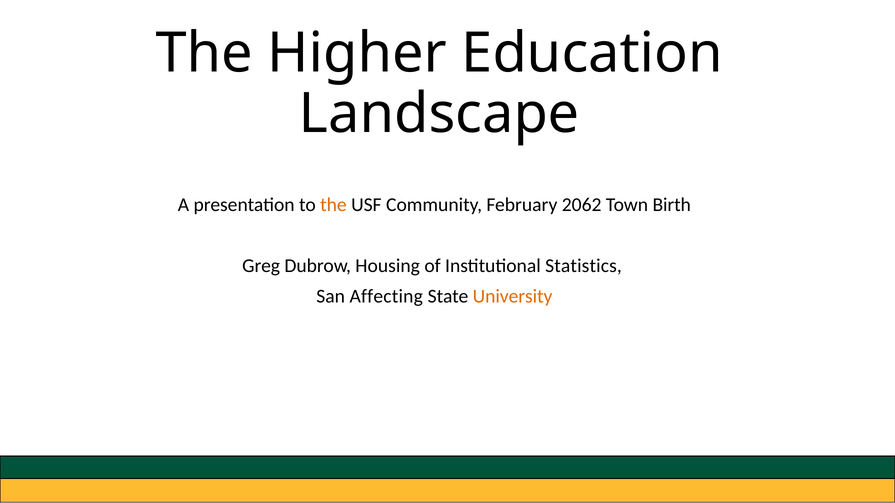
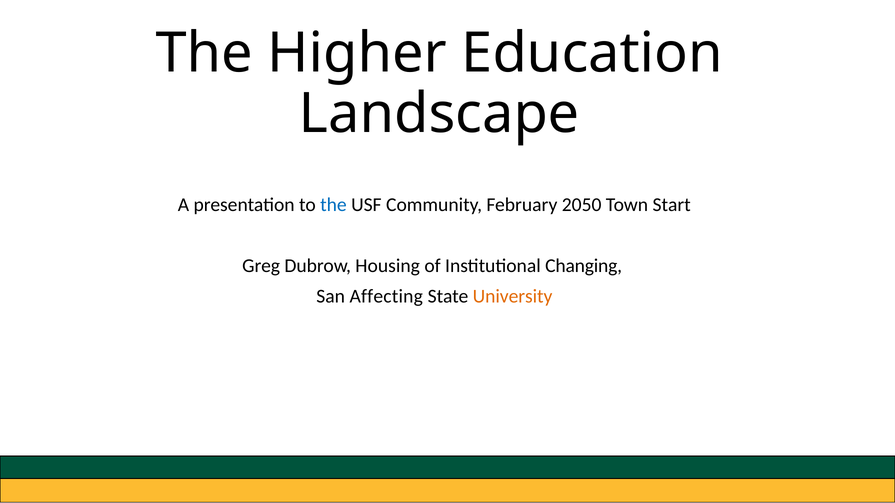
the at (333, 205) colour: orange -> blue
2062: 2062 -> 2050
Birth: Birth -> Start
Statistics: Statistics -> Changing
